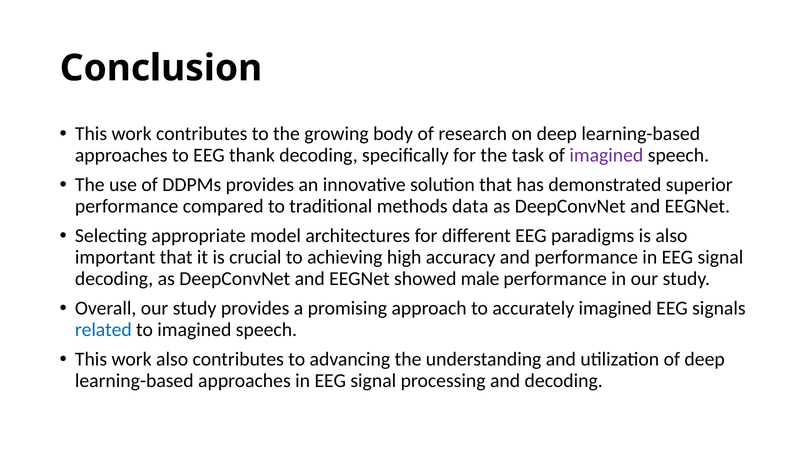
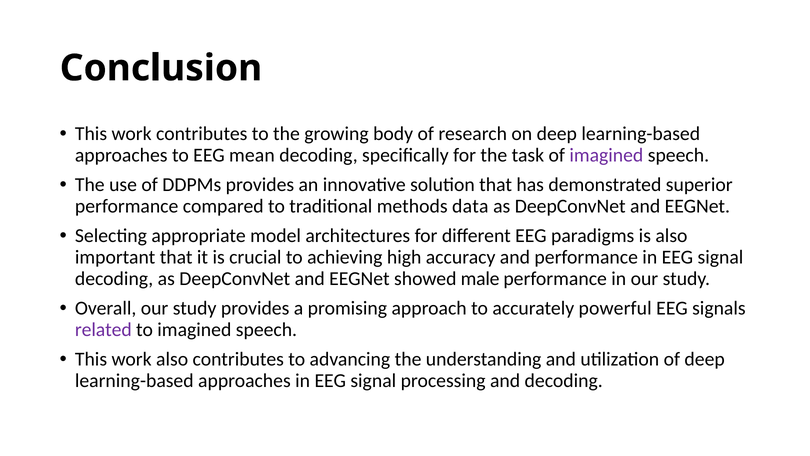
thank: thank -> mean
accurately imagined: imagined -> powerful
related colour: blue -> purple
